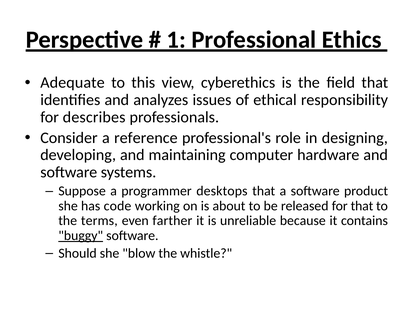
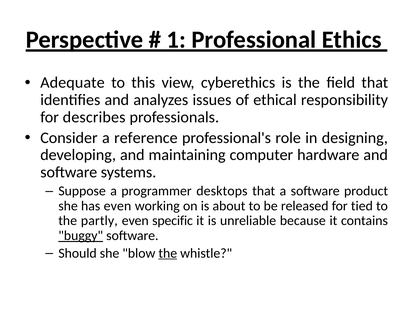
has code: code -> even
for that: that -> tied
terms: terms -> partly
farther: farther -> specific
the at (168, 254) underline: none -> present
